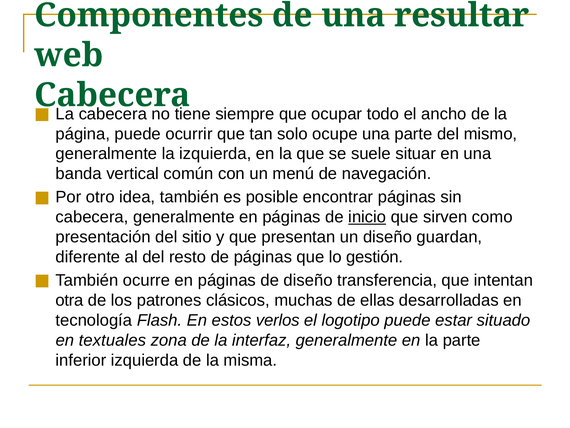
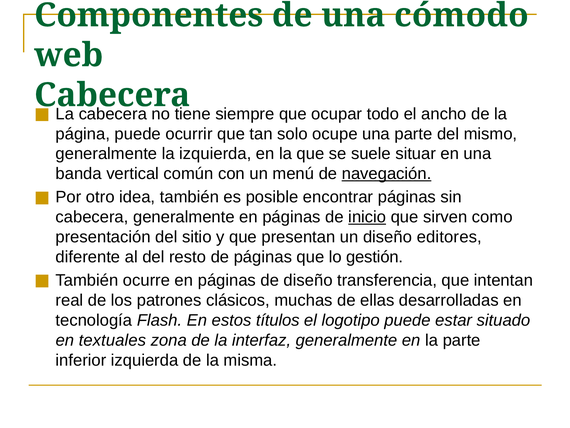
resultar: resultar -> cómodo
navegación underline: none -> present
guardan: guardan -> editores
otra: otra -> real
verlos: verlos -> títulos
